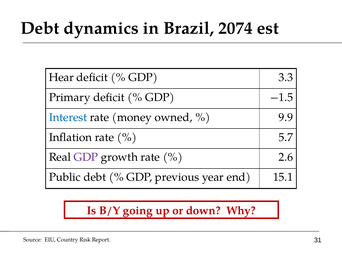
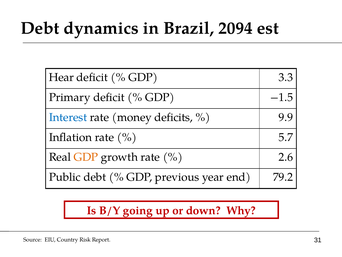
2074: 2074 -> 2094
owned: owned -> deficits
GDP at (86, 157) colour: purple -> orange
15.1: 15.1 -> 79.2
